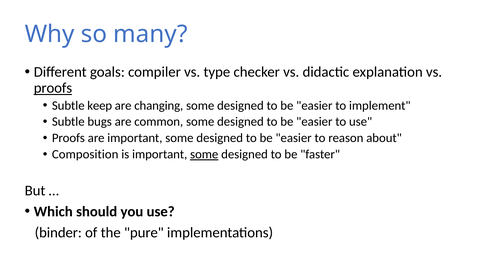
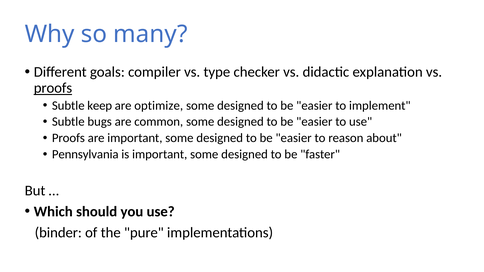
changing: changing -> optimize
Composition: Composition -> Pennsylvania
some at (204, 154) underline: present -> none
